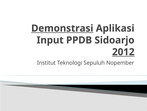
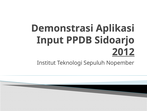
Demonstrasi underline: present -> none
